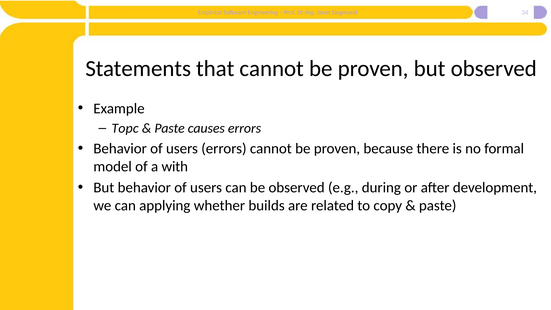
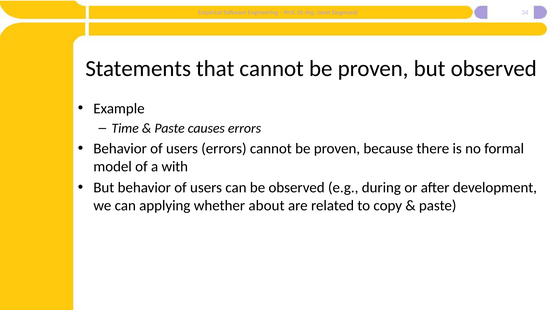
Topc: Topc -> Time
builds: builds -> about
